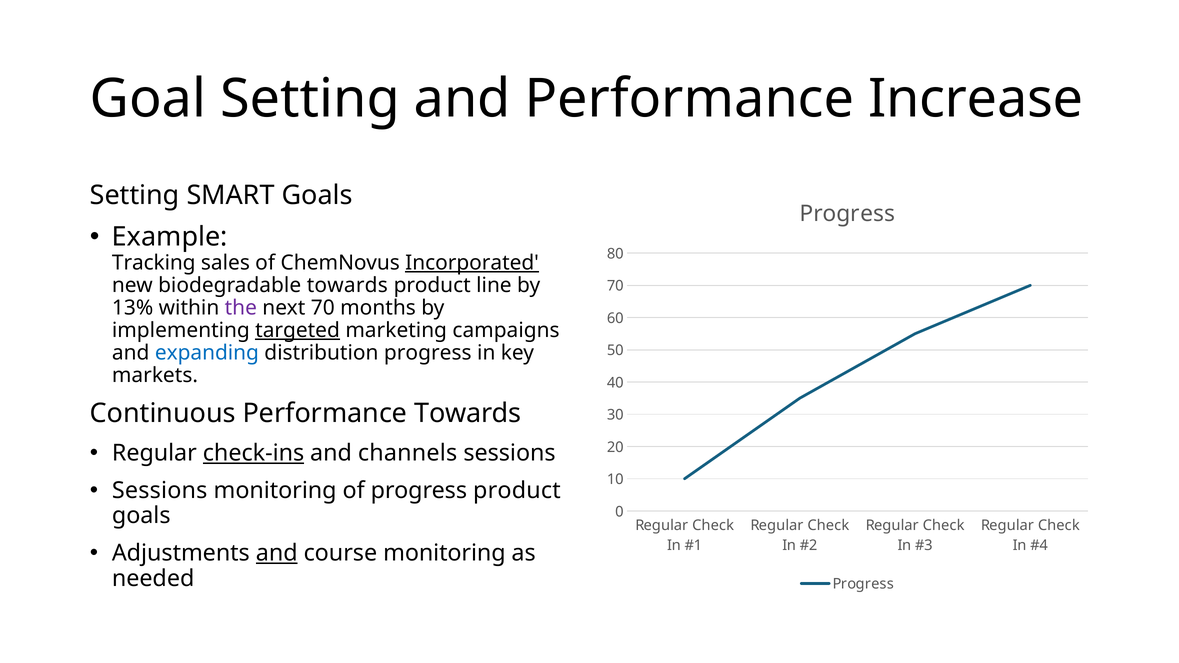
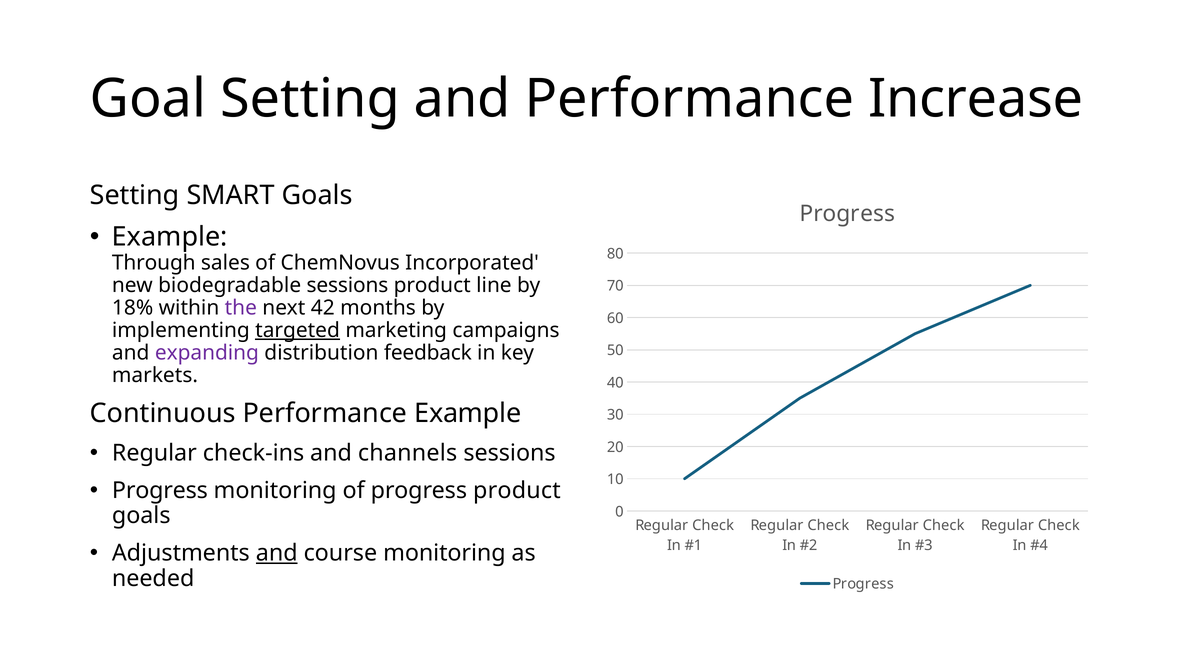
Tracking: Tracking -> Through
Incorporated underline: present -> none
biodegradable towards: towards -> sessions
13%: 13% -> 18%
next 70: 70 -> 42
expanding colour: blue -> purple
distribution progress: progress -> feedback
Performance Towards: Towards -> Example
check-ins underline: present -> none
Sessions at (160, 491): Sessions -> Progress
